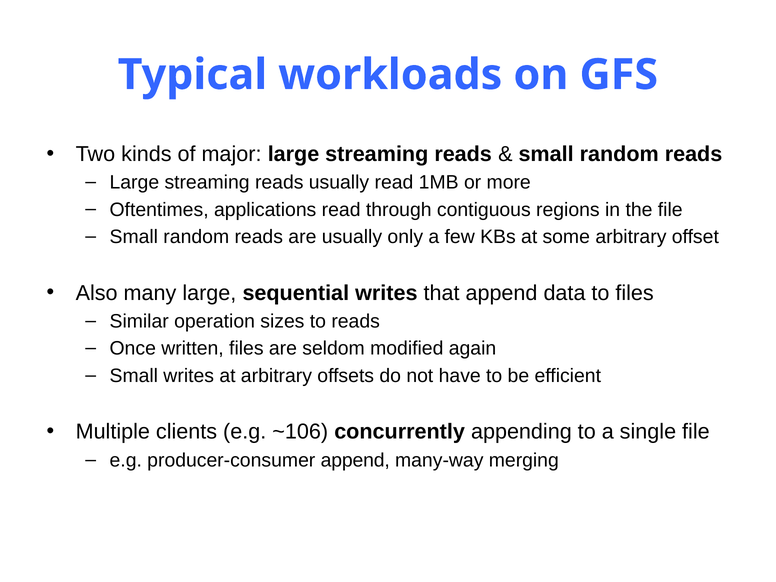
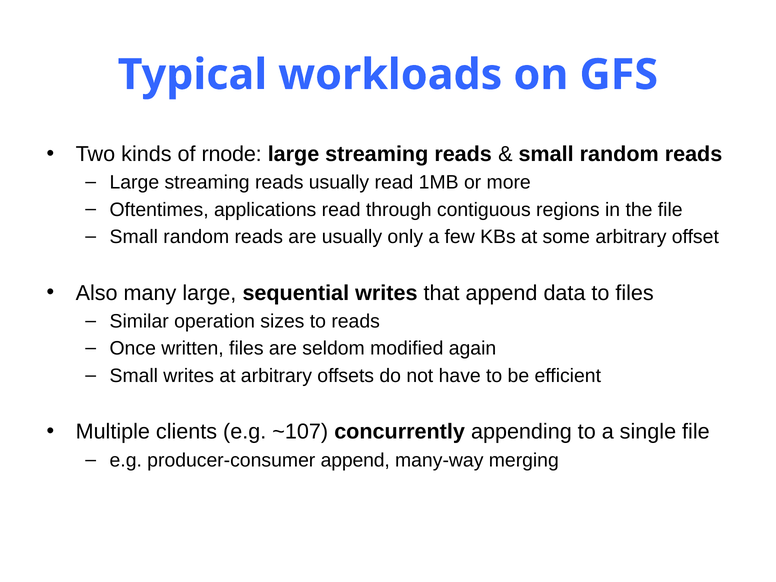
major: major -> rnode
~106: ~106 -> ~107
